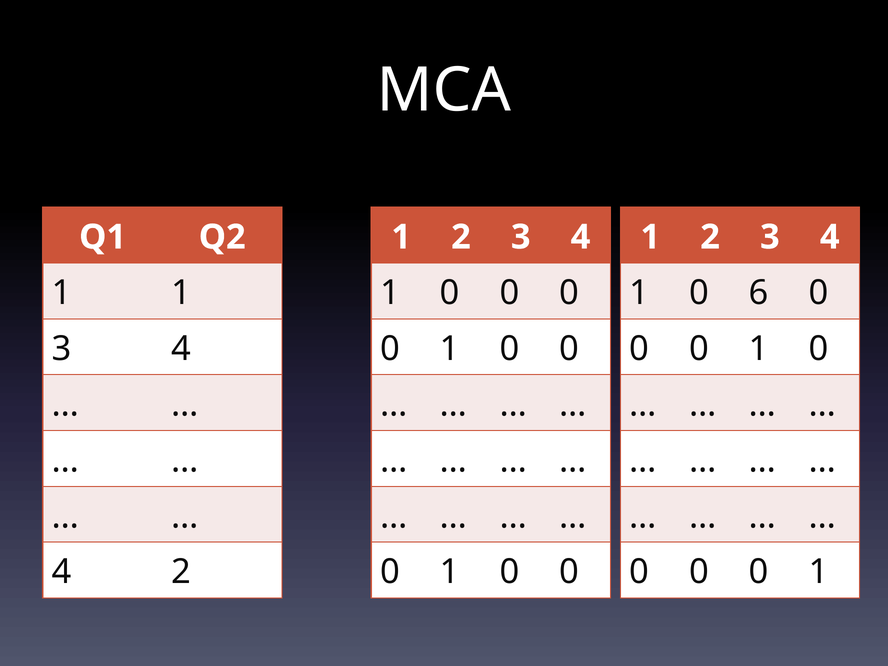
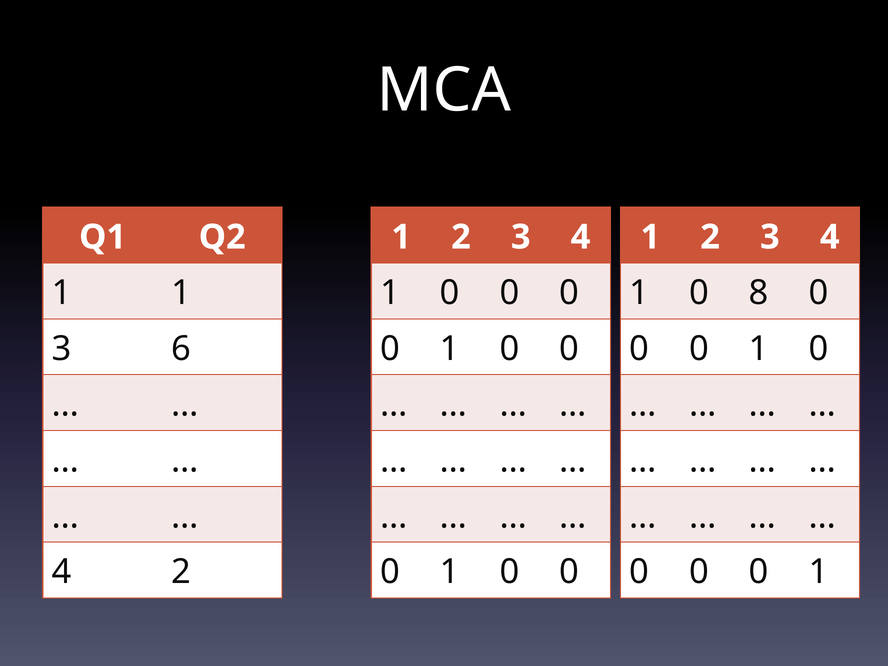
6: 6 -> 8
4 at (181, 349): 4 -> 6
